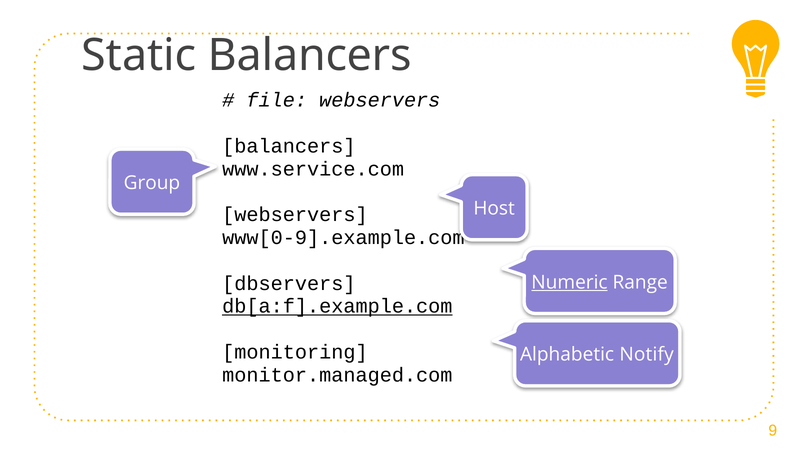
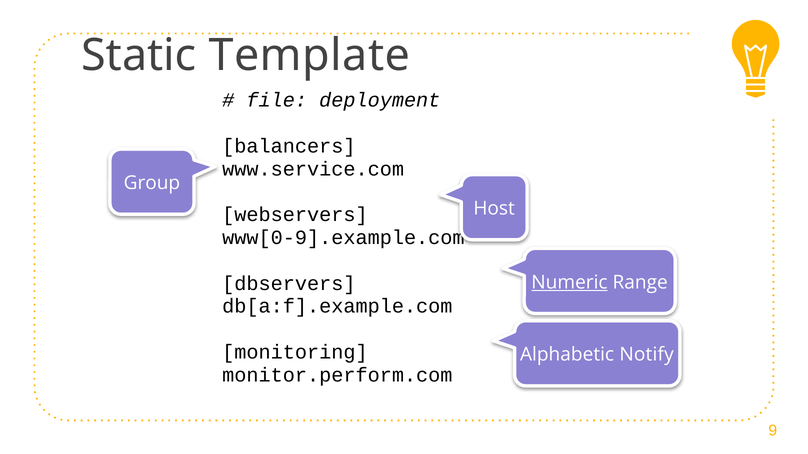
Static Balancers: Balancers -> Template
file webservers: webservers -> deployment
db[a:f].example.com underline: present -> none
monitor.managed.com: monitor.managed.com -> monitor.perform.com
